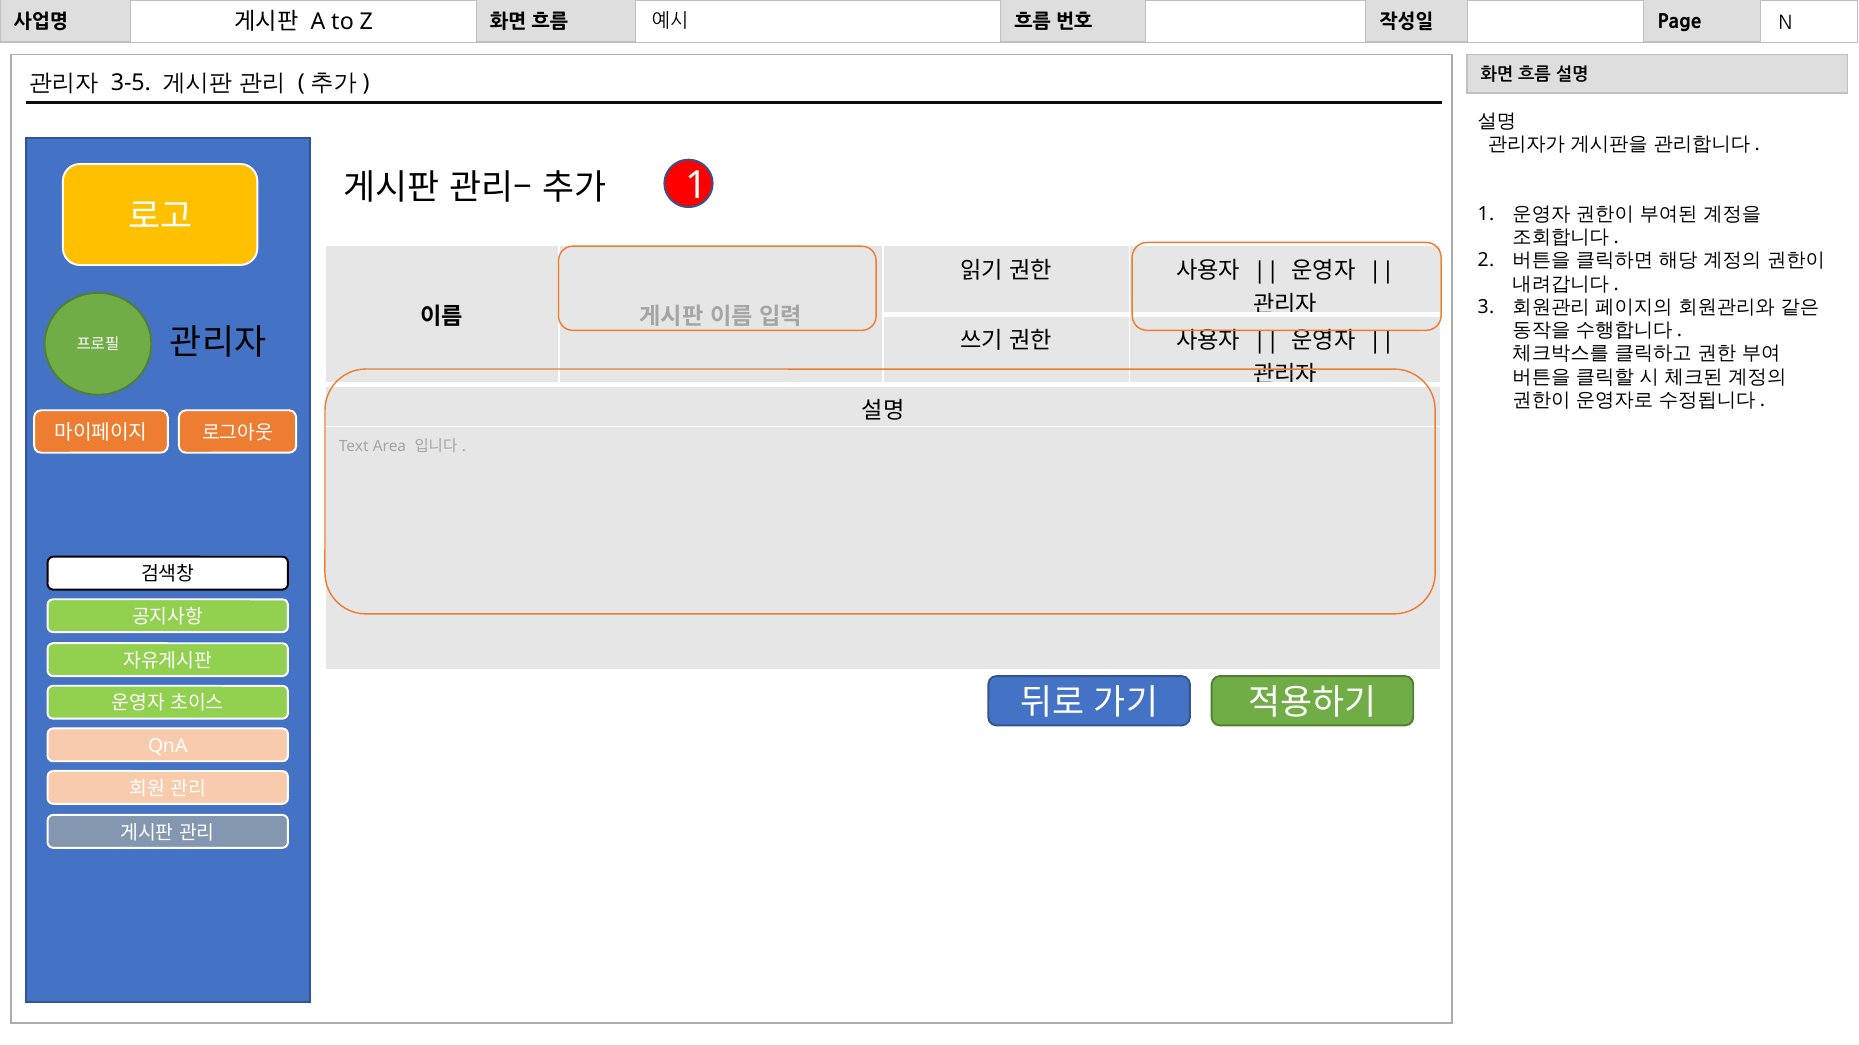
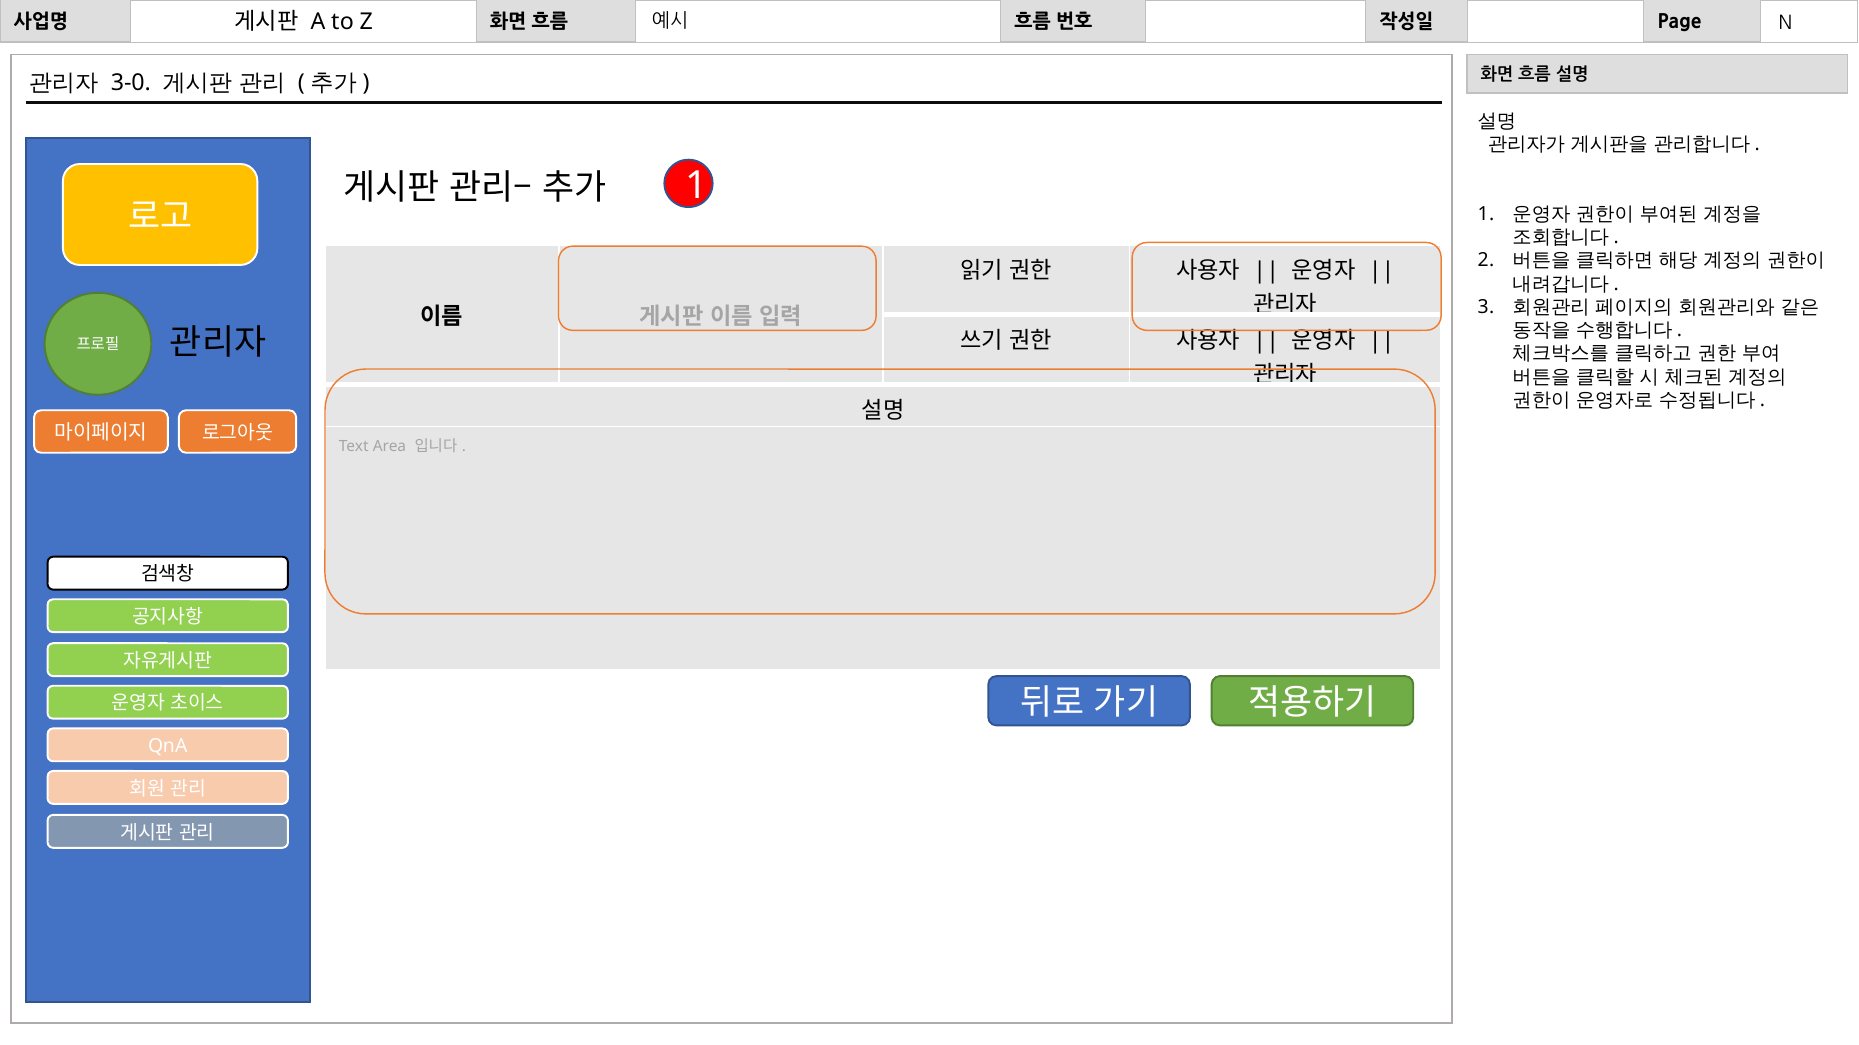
3-5: 3-5 -> 3-0
